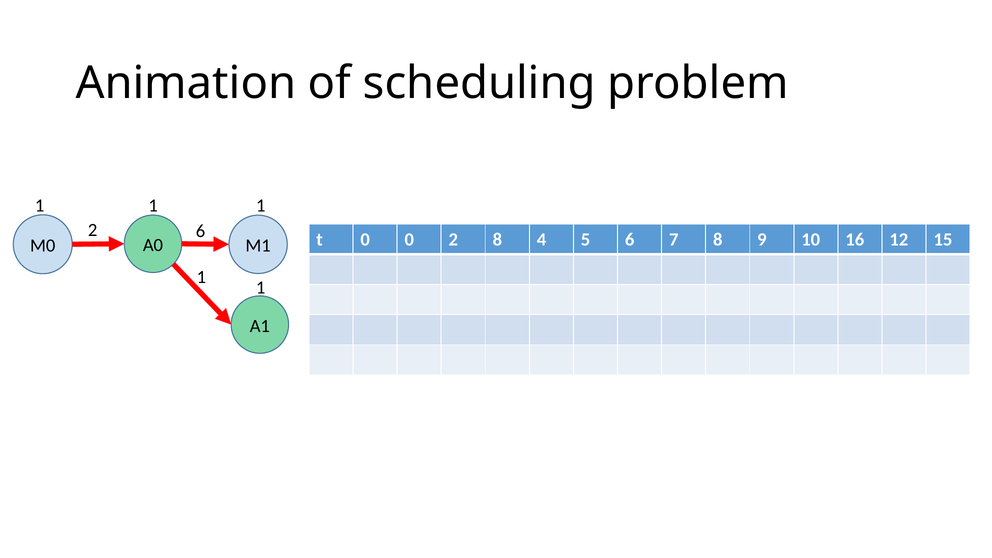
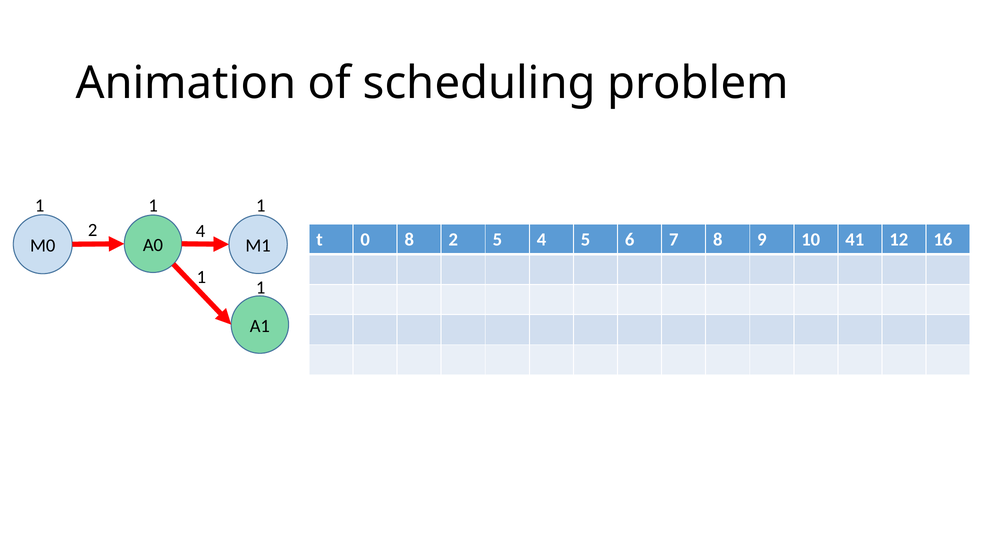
2 6: 6 -> 4
0 0: 0 -> 8
2 8: 8 -> 5
16: 16 -> 41
15: 15 -> 16
